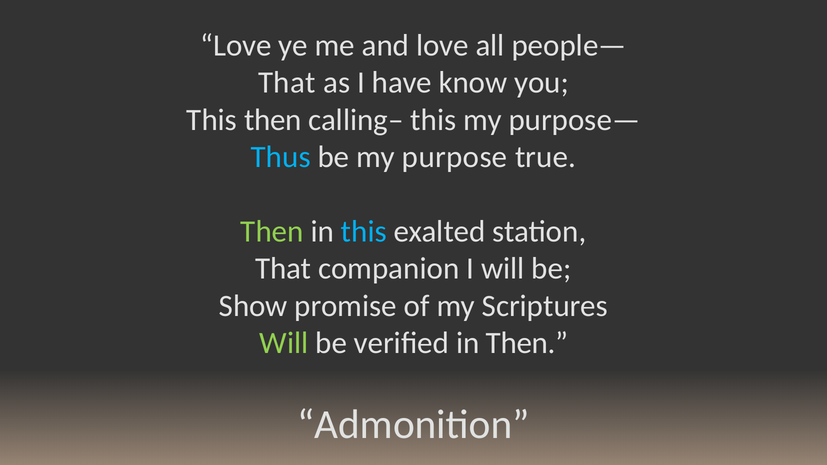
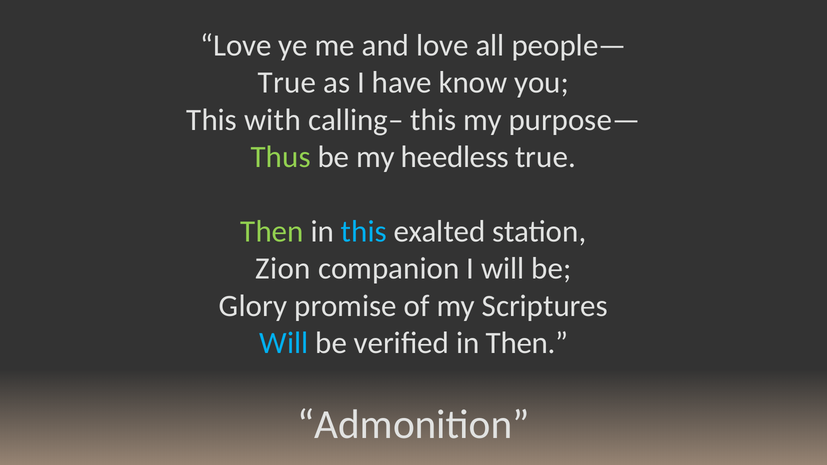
That at (287, 83): That -> True
This then: then -> with
Thus colour: light blue -> light green
purpose: purpose -> heedless
That at (283, 269): That -> Zion
Show: Show -> Glory
Will at (284, 343) colour: light green -> light blue
